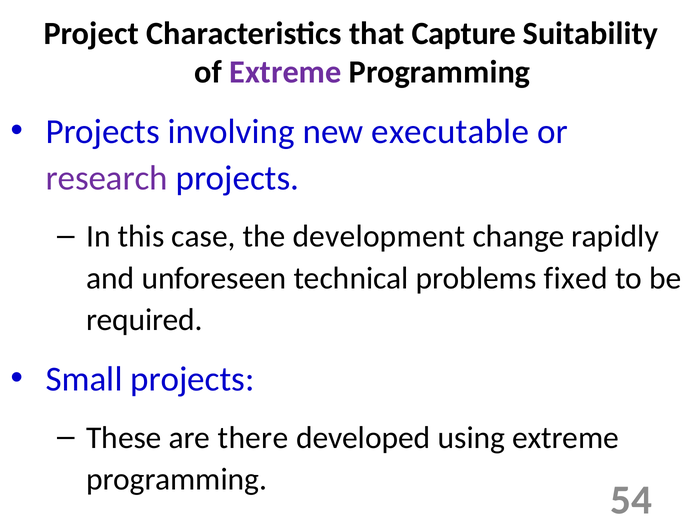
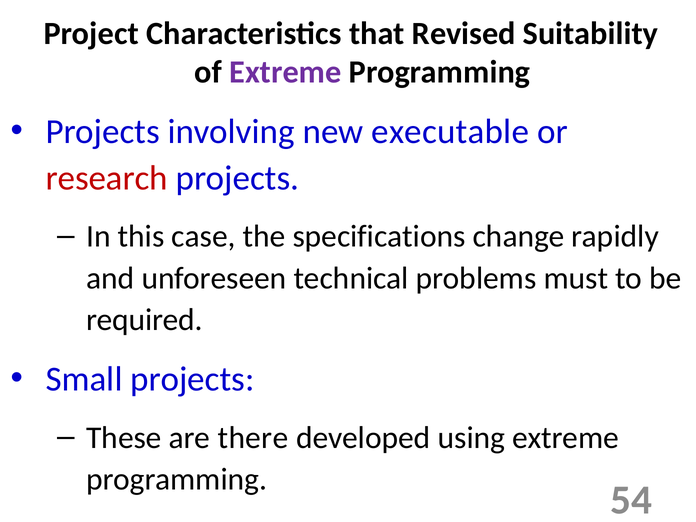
Capture: Capture -> Revised
research colour: purple -> red
development: development -> specifications
fixed: fixed -> must
